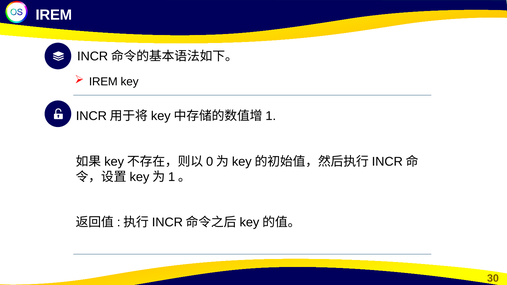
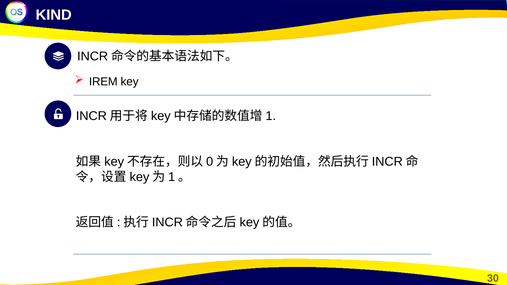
IREM at (54, 15): IREM -> KIND
